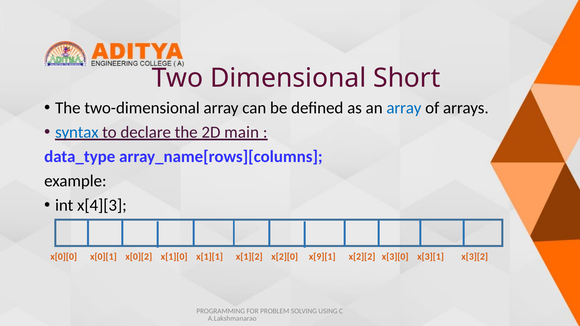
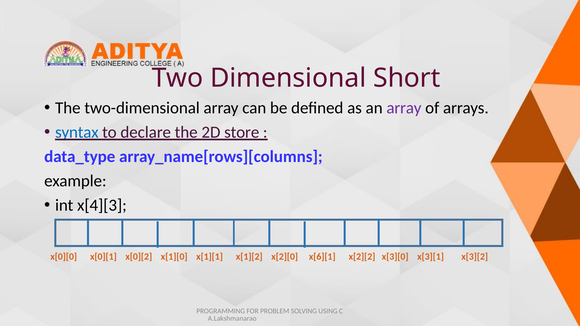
array at (404, 108) colour: blue -> purple
main: main -> store
x[9][1: x[9][1 -> x[6][1
